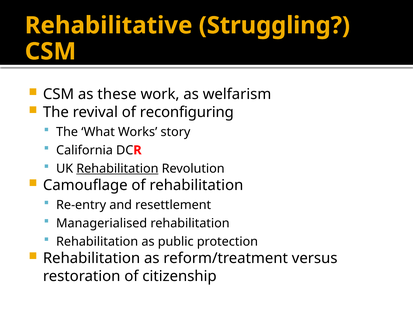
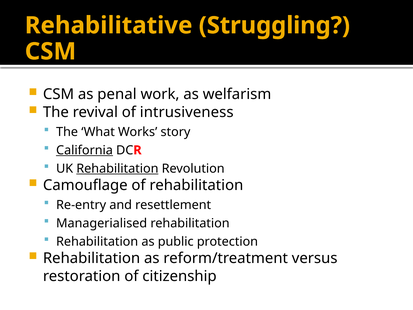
these: these -> penal
reconfiguring: reconfiguring -> intrusiveness
California underline: none -> present
